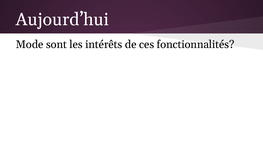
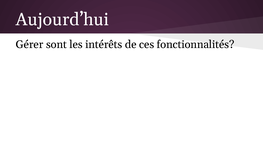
Mode: Mode -> Gérer
